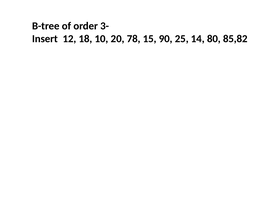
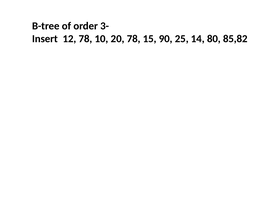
12 18: 18 -> 78
